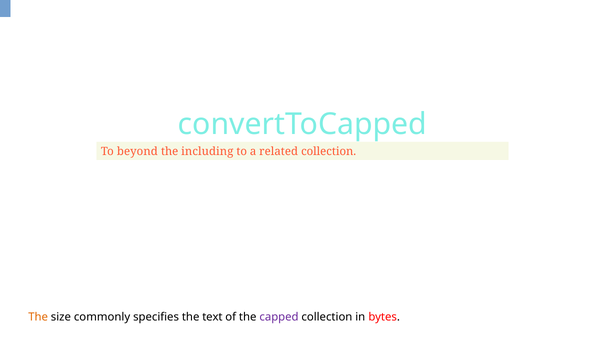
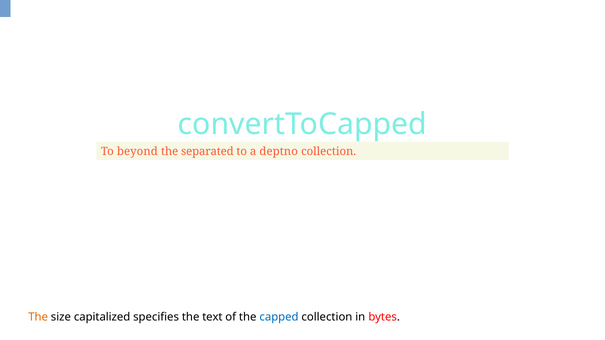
including: including -> separated
related: related -> deptno
commonly: commonly -> capitalized
capped colour: purple -> blue
